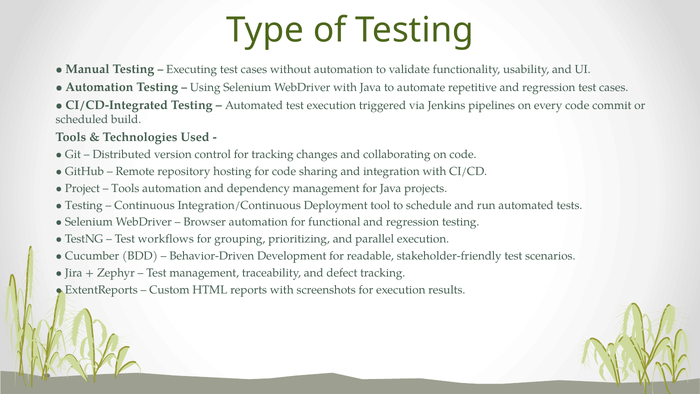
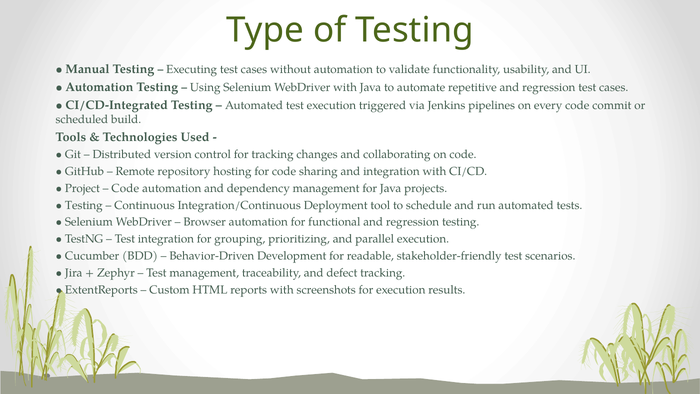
Tools at (125, 188): Tools -> Code
Test workflows: workflows -> integration
